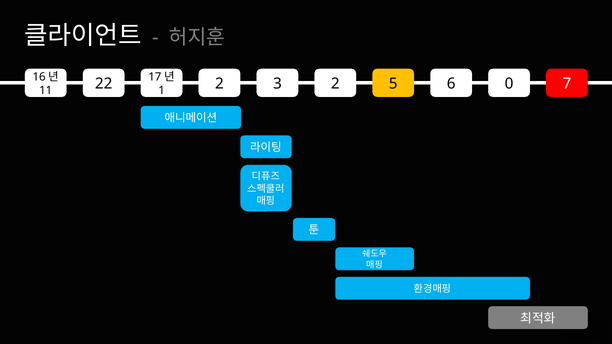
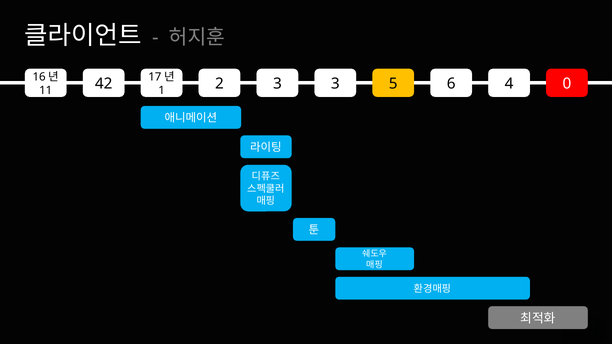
3 2: 2 -> 3
0: 0 -> 4
7: 7 -> 0
22: 22 -> 42
